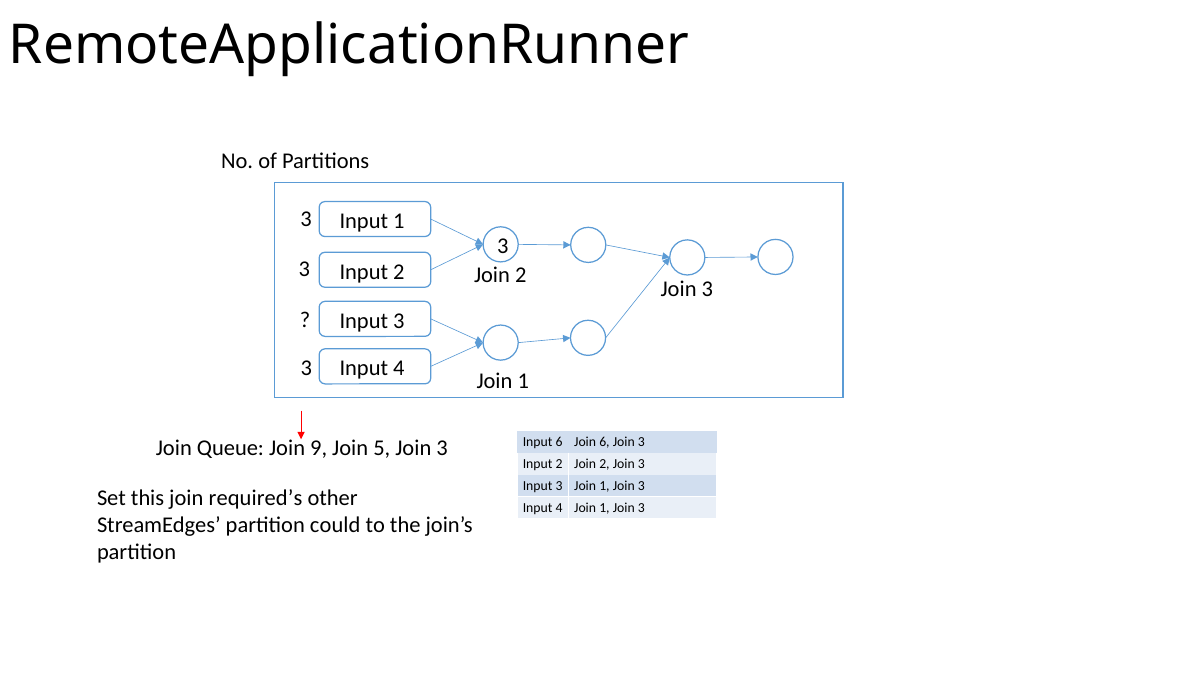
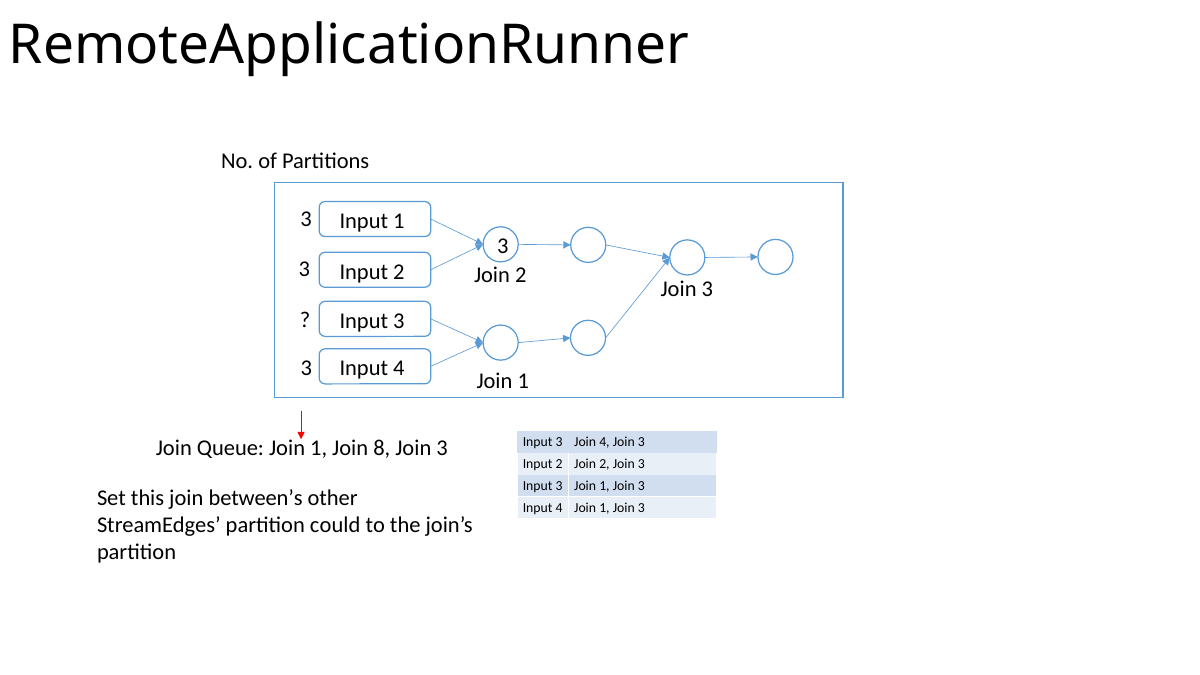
6 at (559, 442): 6 -> 3
Join 6: 6 -> 4
Queue Join 9: 9 -> 1
5: 5 -> 8
required’s: required’s -> between’s
